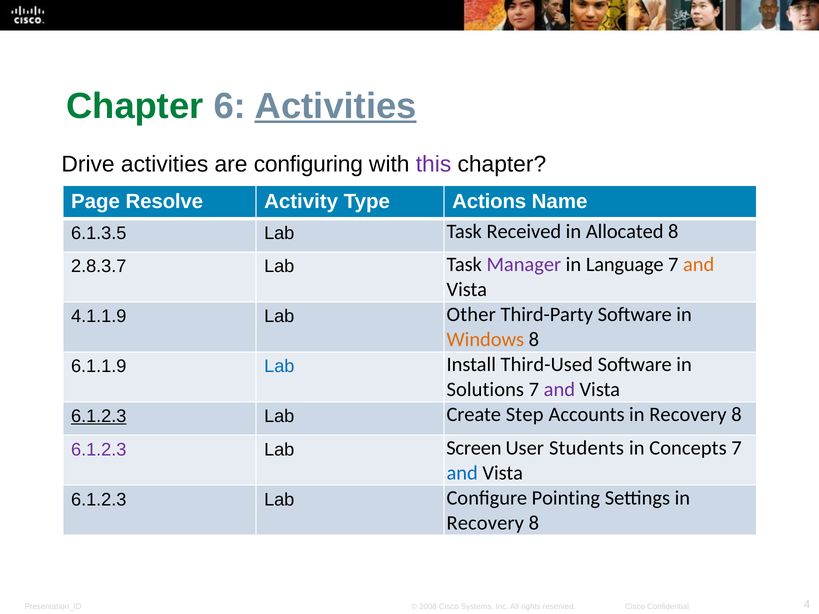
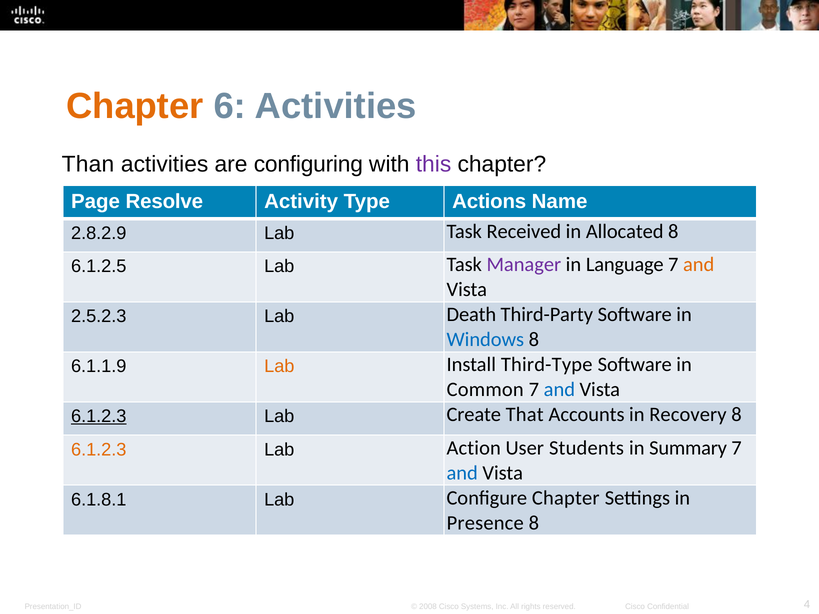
Chapter at (135, 106) colour: green -> orange
Activities at (336, 106) underline: present -> none
Drive: Drive -> Than
6.1.3.5: 6.1.3.5 -> 2.8.2.9
2.8.3.7: 2.8.3.7 -> 6.1.2.5
4.1.1.9: 4.1.1.9 -> 2.5.2.3
Other: Other -> Death
Windows colour: orange -> blue
Lab at (279, 367) colour: blue -> orange
Third-Used: Third-Used -> Third-Type
Solutions: Solutions -> Common
and at (559, 390) colour: purple -> blue
Step: Step -> That
6.1.2.3 at (99, 450) colour: purple -> orange
Screen: Screen -> Action
Concepts: Concepts -> Summary
6.1.2.3 at (99, 500): 6.1.2.3 -> 6.1.8.1
Configure Pointing: Pointing -> Chapter
Recovery at (485, 523): Recovery -> Presence
